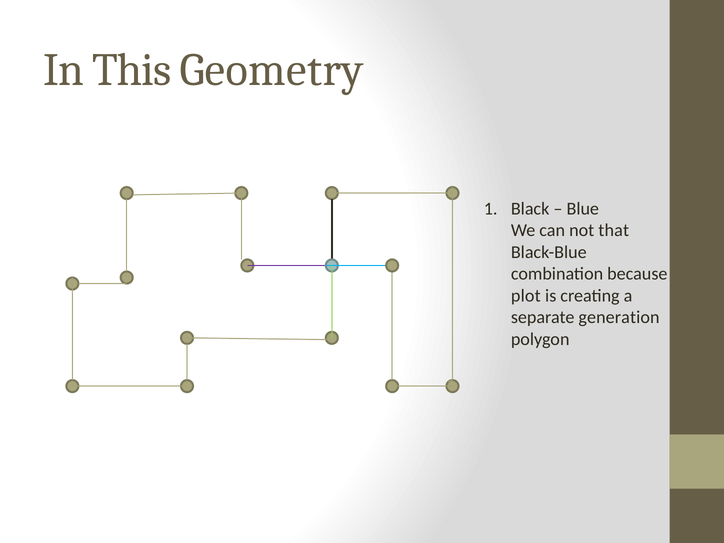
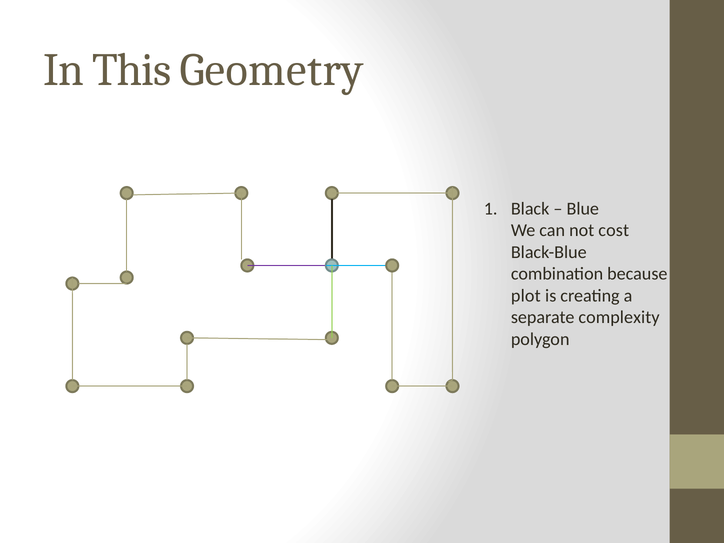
that: that -> cost
generation: generation -> complexity
